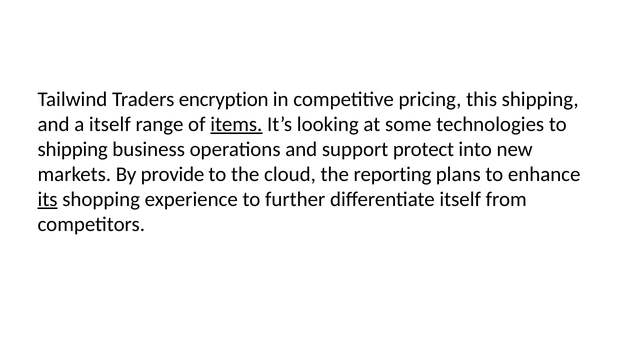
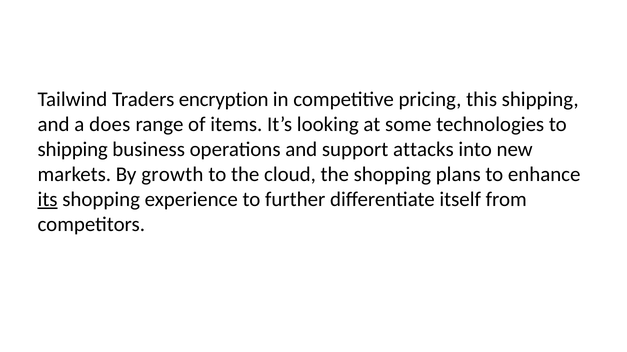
a itself: itself -> does
items underline: present -> none
protect: protect -> attacks
provide: provide -> growth
the reporting: reporting -> shopping
